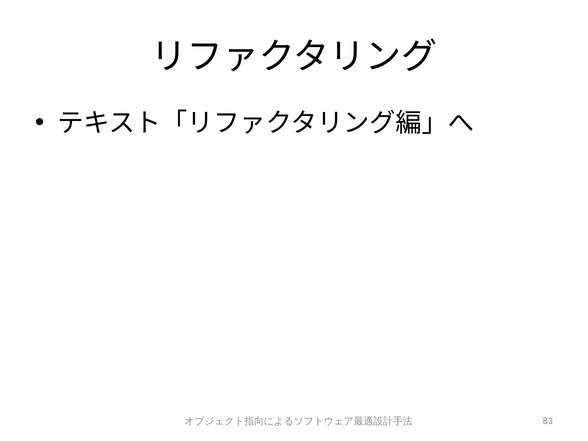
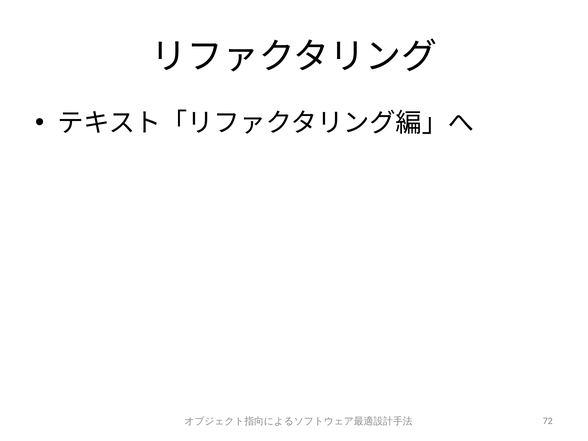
83: 83 -> 72
